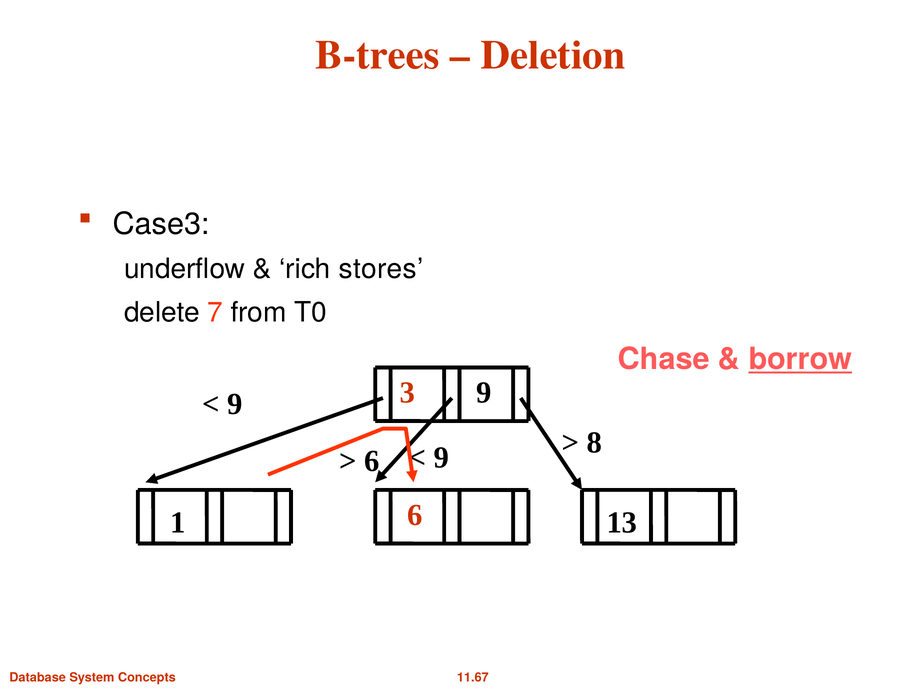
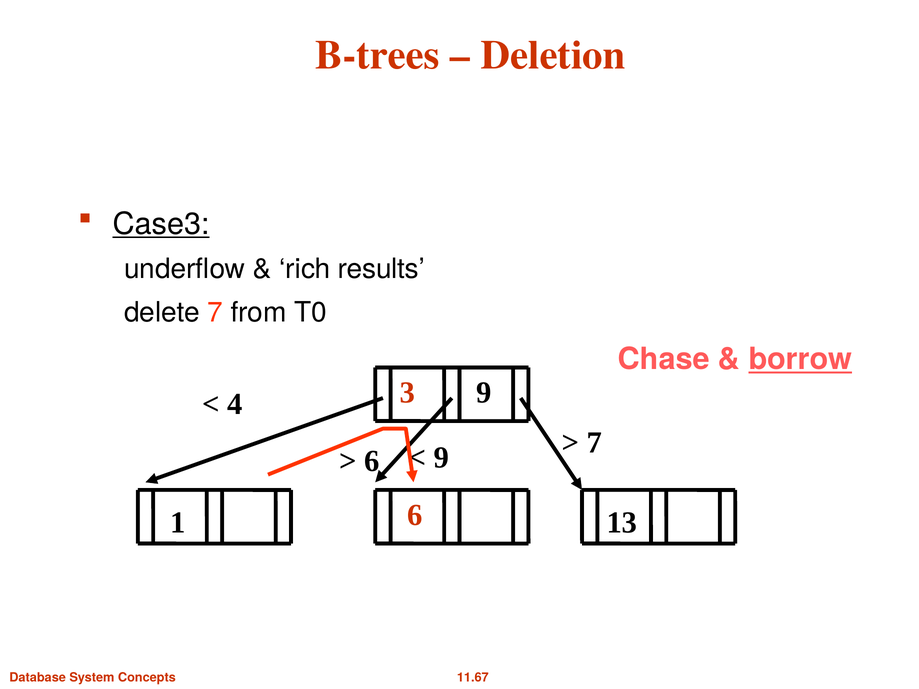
Case3 underline: none -> present
stores: stores -> results
9 at (235, 404): 9 -> 4
8 at (595, 443): 8 -> 7
